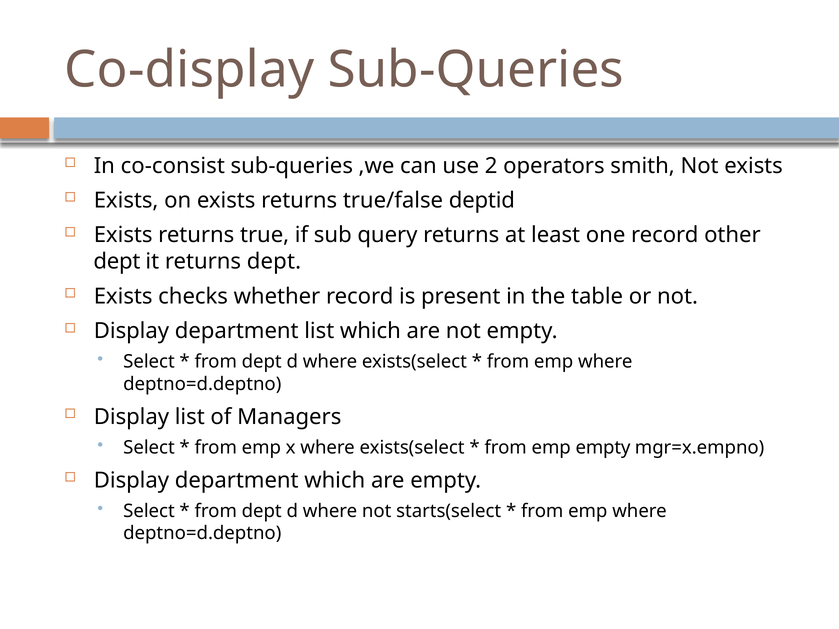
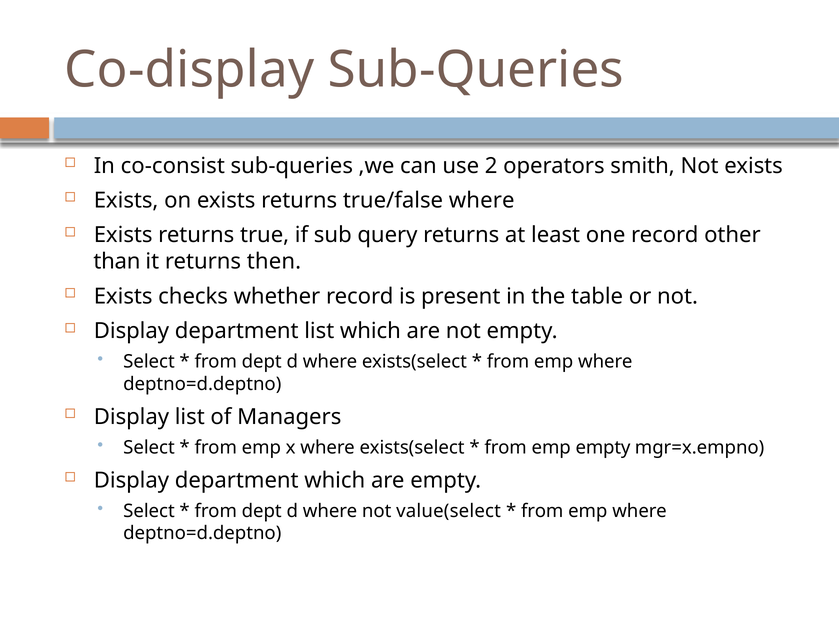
true/false deptid: deptid -> where
dept at (117, 262): dept -> than
returns dept: dept -> then
starts(select: starts(select -> value(select
